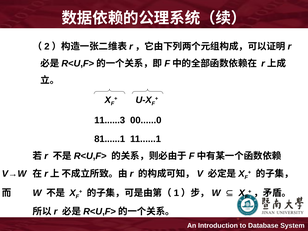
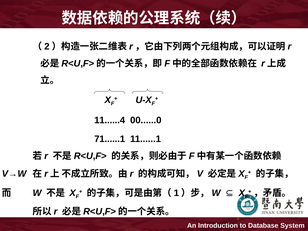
11......3: 11......3 -> 11......4
81......1: 81......1 -> 71......1
